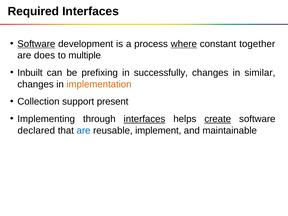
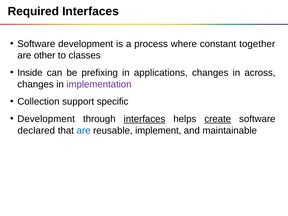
Software at (36, 44) underline: present -> none
where underline: present -> none
does: does -> other
multiple: multiple -> classes
Inbuilt: Inbuilt -> Inside
successfully: successfully -> applications
similar: similar -> across
implementation colour: orange -> purple
present: present -> specific
Implementing at (46, 119): Implementing -> Development
